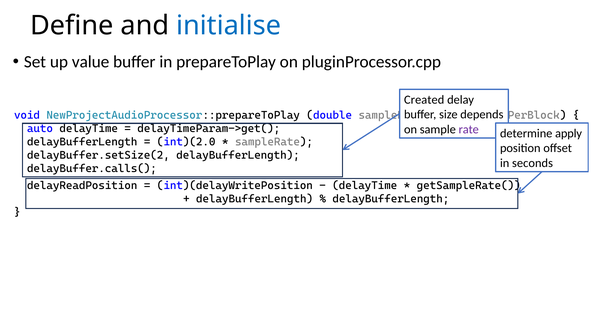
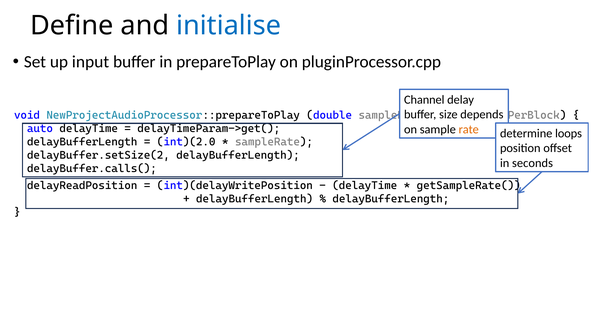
value: value -> input
Created: Created -> Channel
rate colour: purple -> orange
apply: apply -> loops
